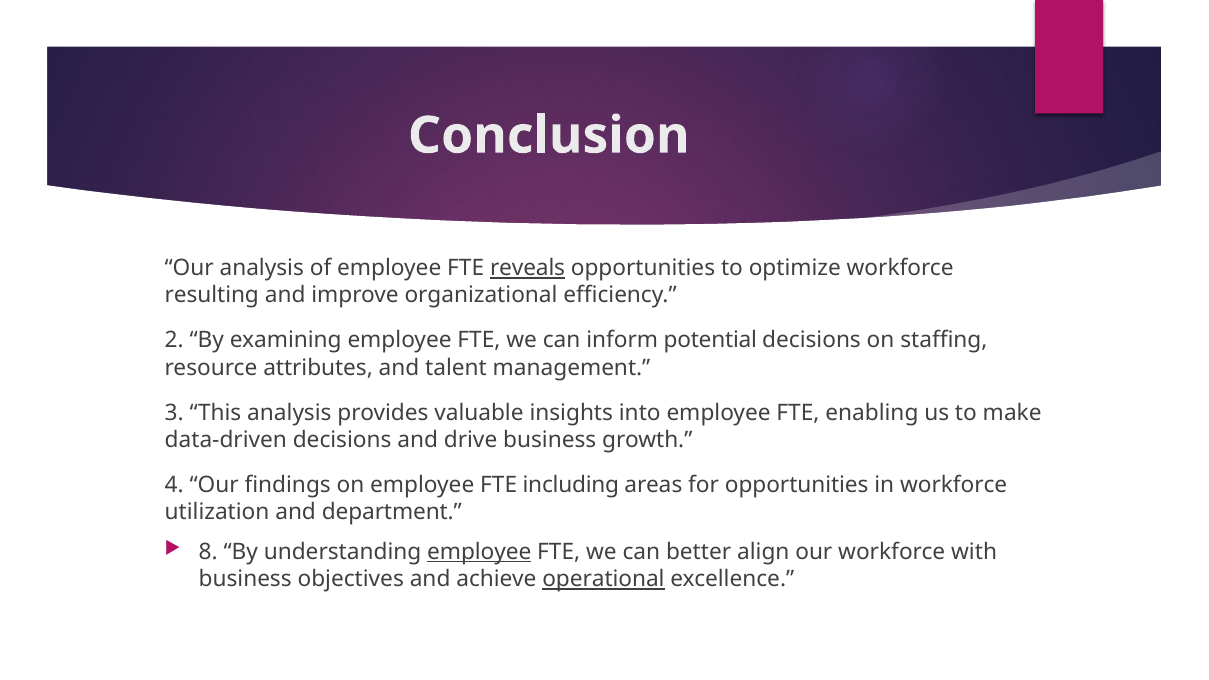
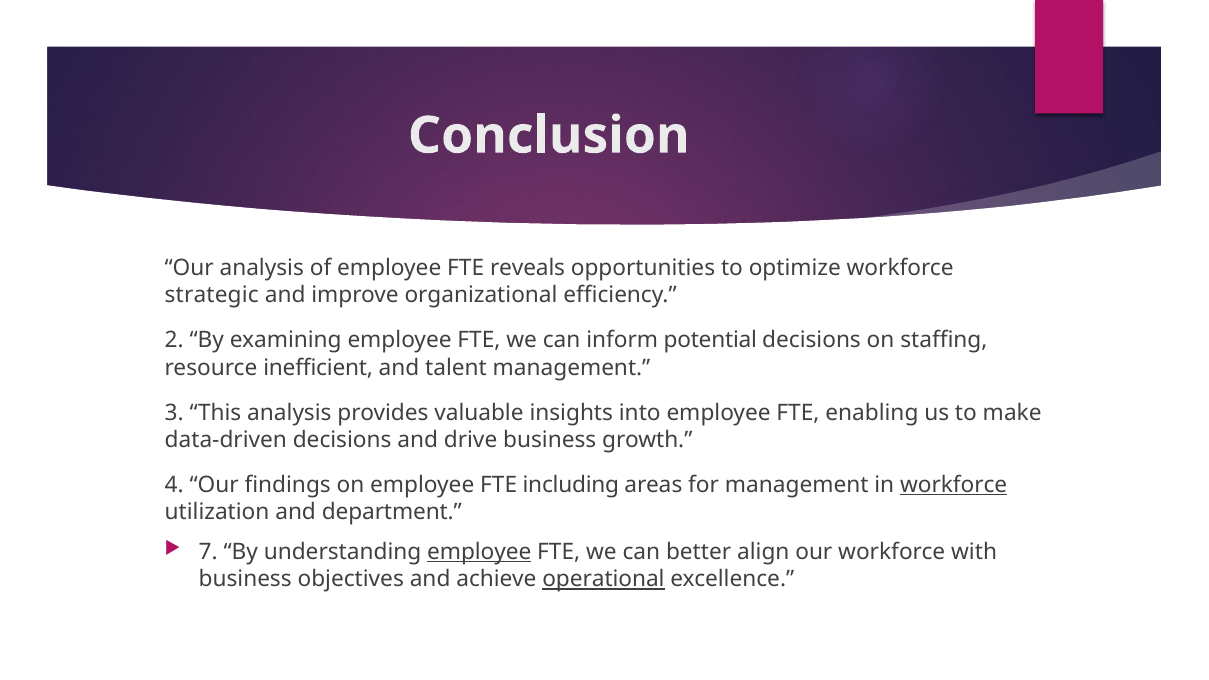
reveals underline: present -> none
resulting: resulting -> strategic
attributes: attributes -> inefficient
for opportunities: opportunities -> management
workforce at (954, 485) underline: none -> present
8: 8 -> 7
